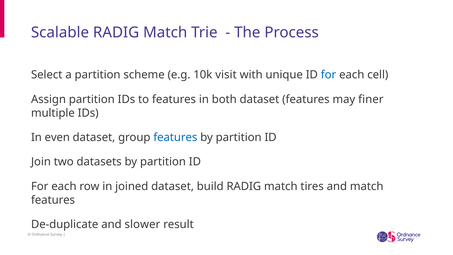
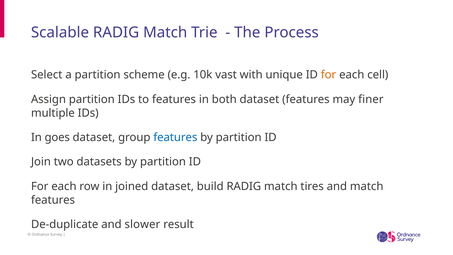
visit: visit -> vast
for at (328, 75) colour: blue -> orange
even: even -> goes
